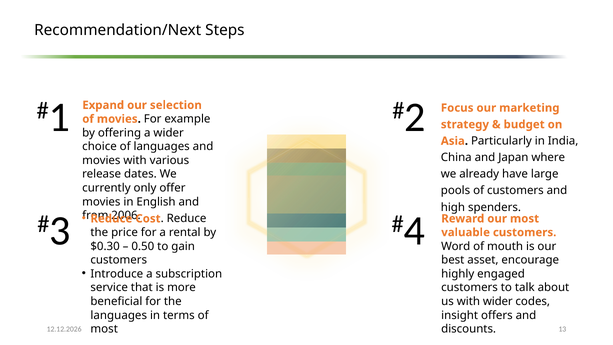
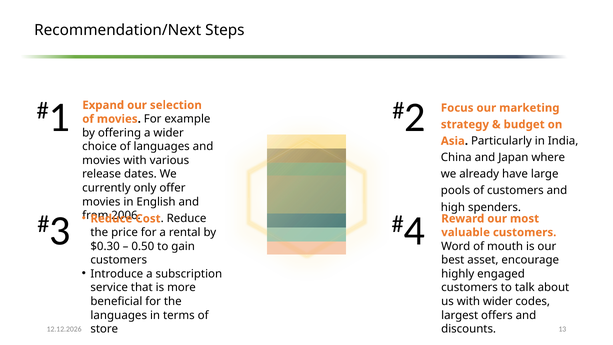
insight: insight -> largest
most at (104, 329): most -> store
